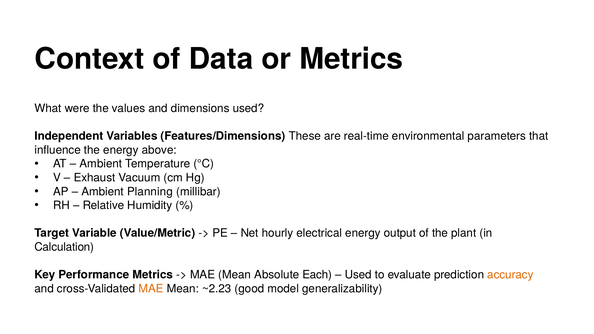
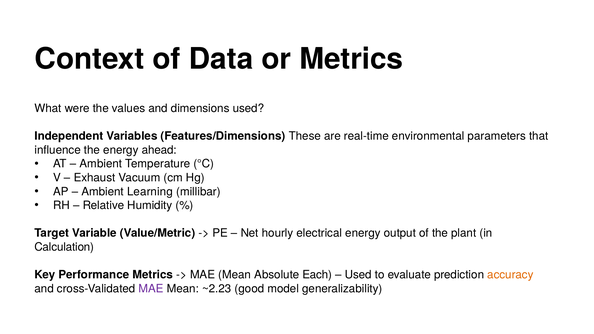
above: above -> ahead
Planning: Planning -> Learning
MAE at (151, 289) colour: orange -> purple
